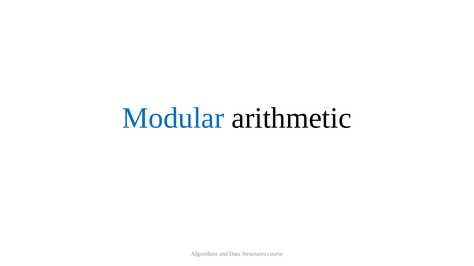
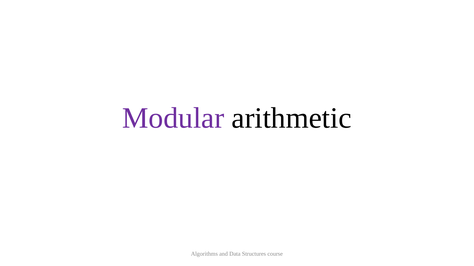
Modular colour: blue -> purple
